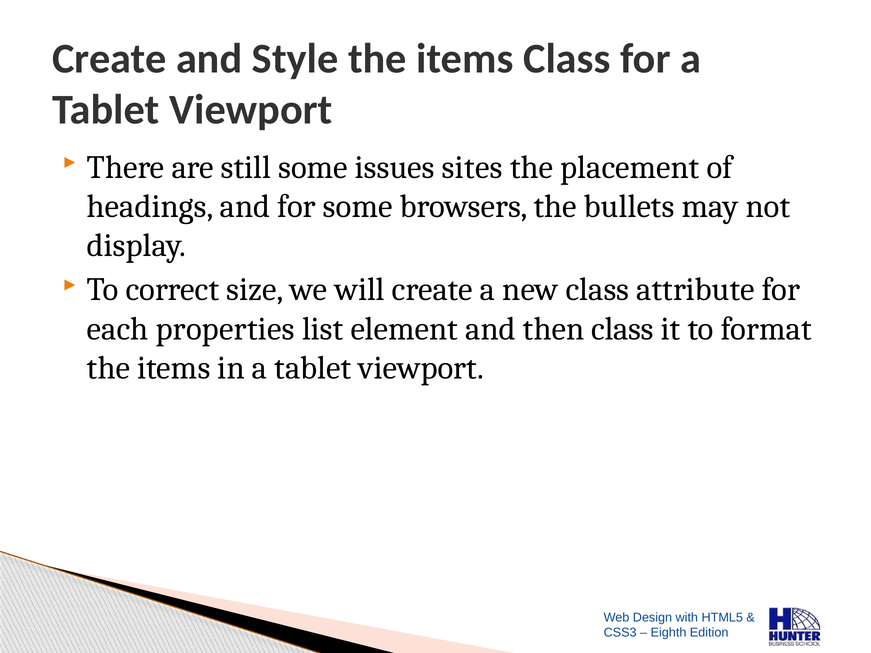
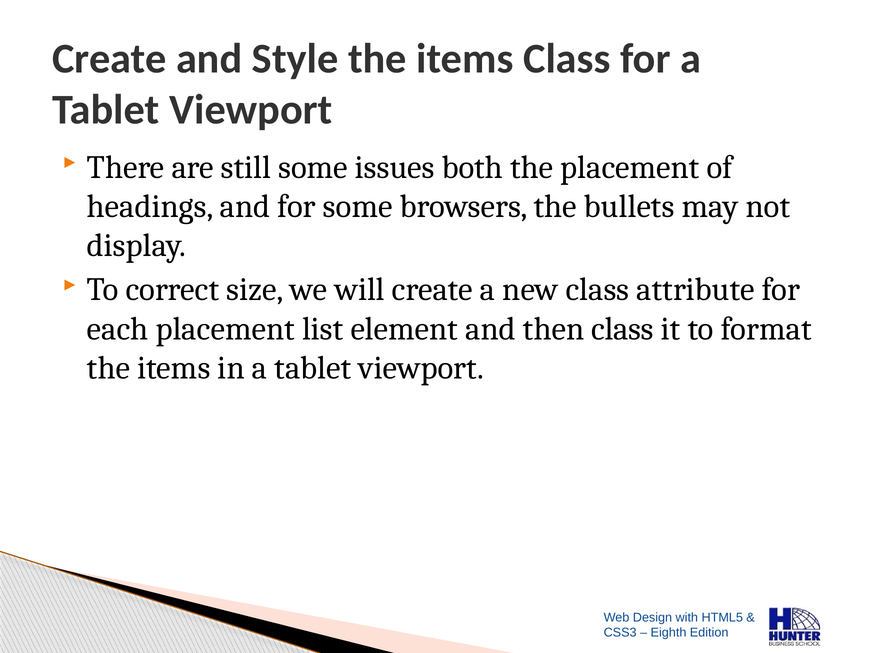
sites: sites -> both
each properties: properties -> placement
